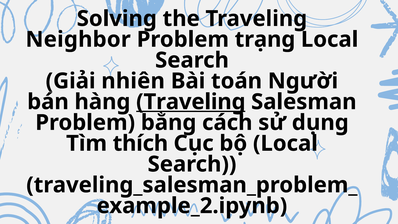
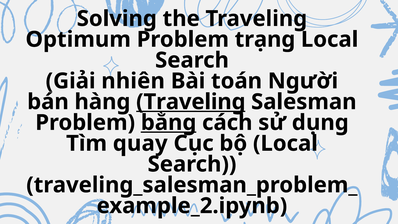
Neighbor: Neighbor -> Optimum
bằng underline: none -> present
thích: thích -> quay
